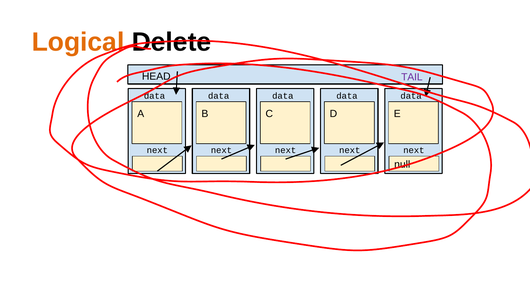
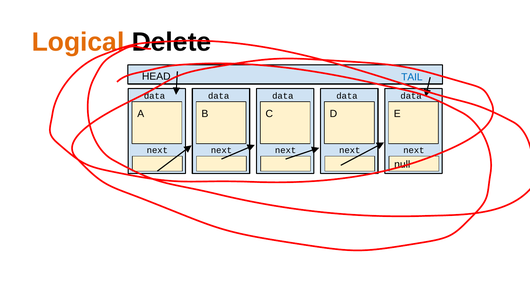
TAIL colour: purple -> blue
